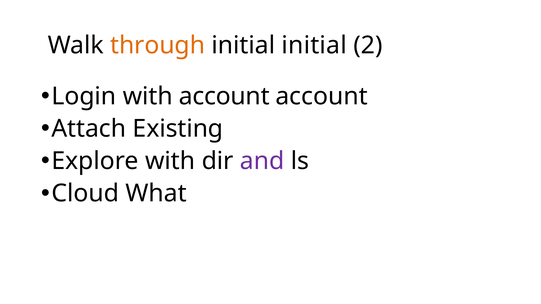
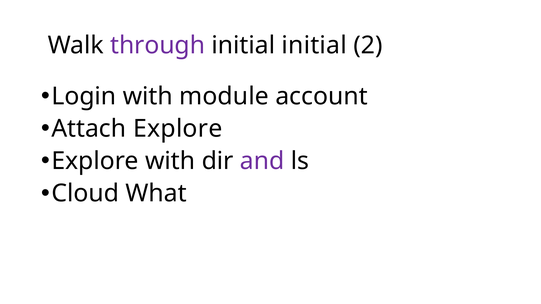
through colour: orange -> purple
with account: account -> module
Attach Existing: Existing -> Explore
